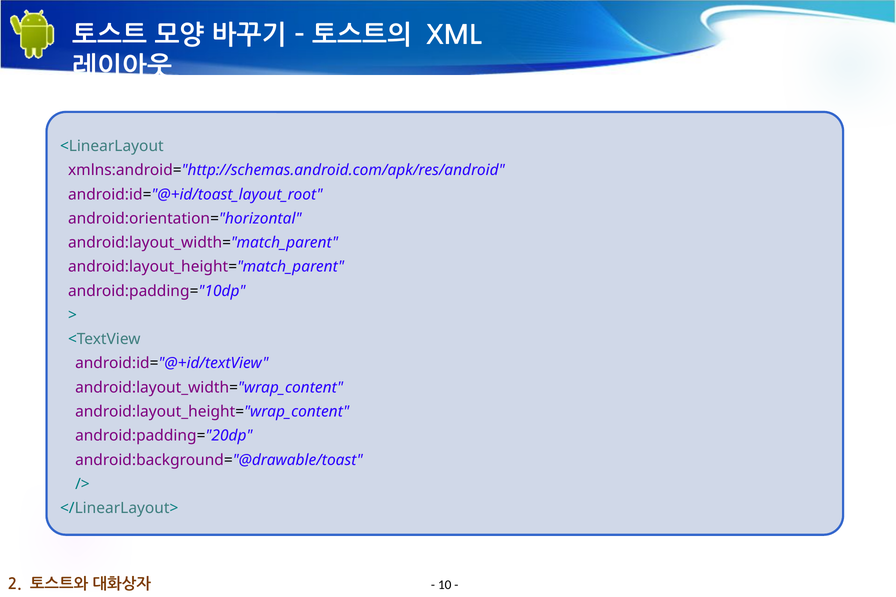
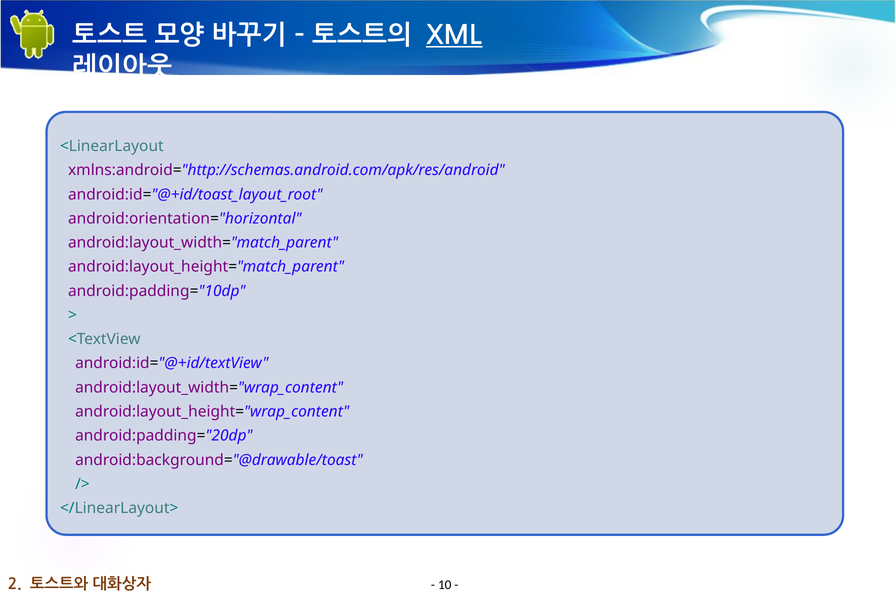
XML underline: none -> present
